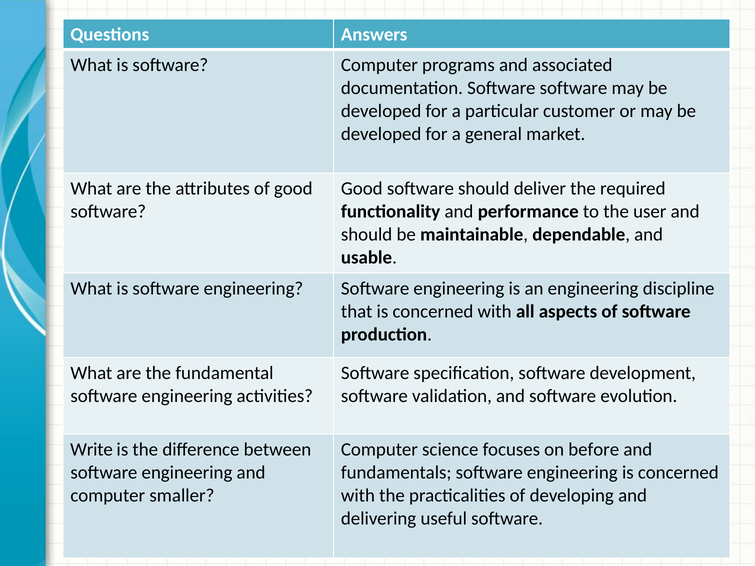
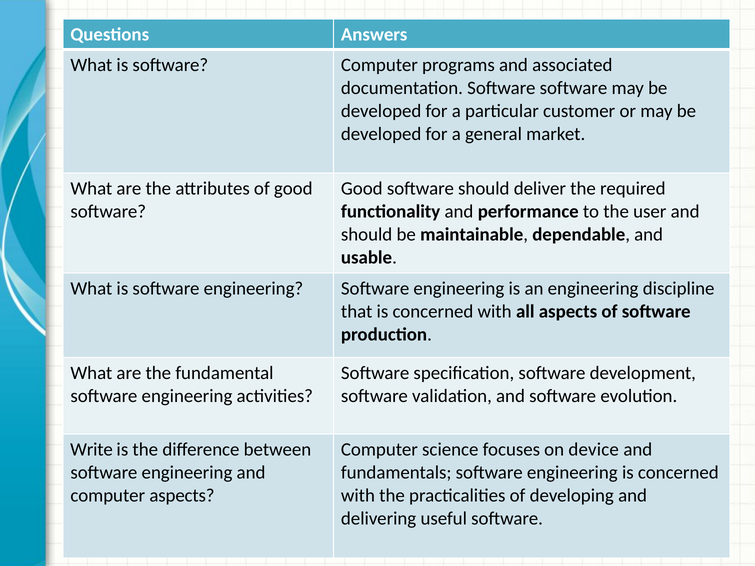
before: before -> device
computer smaller: smaller -> aspects
